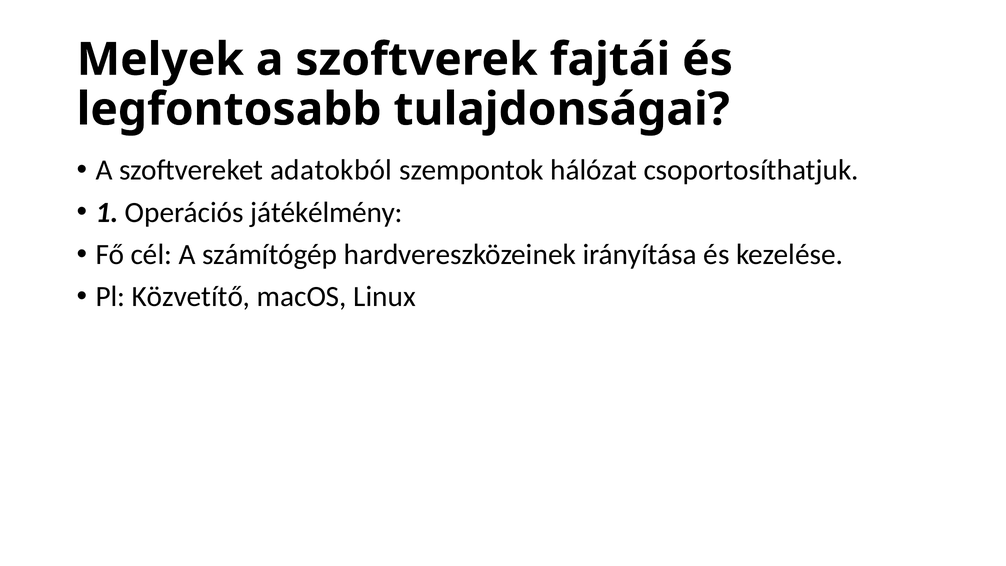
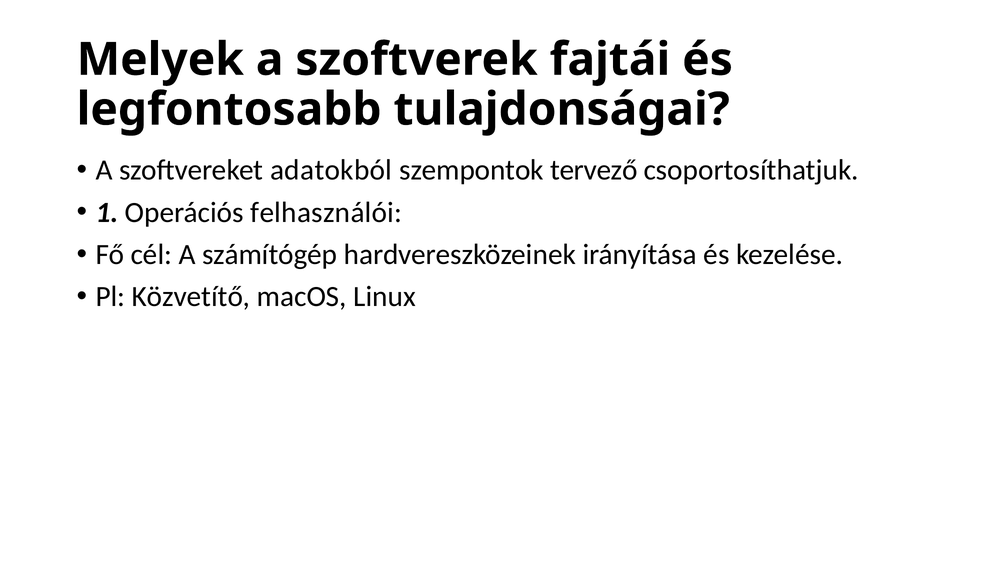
hálózat: hálózat -> tervező
játékélmény: játékélmény -> felhasználói
